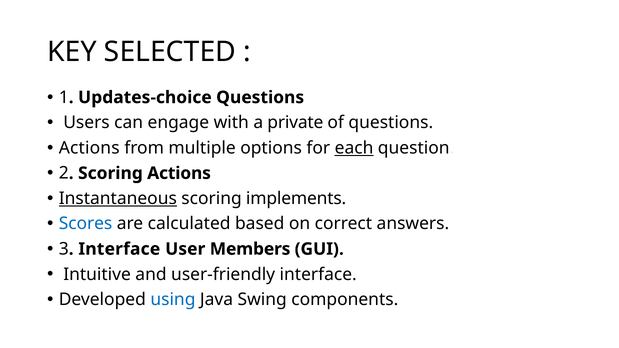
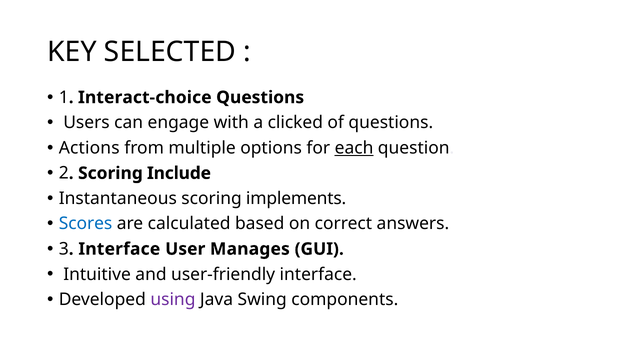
Updates-choice: Updates-choice -> Interact-choice
private: private -> clicked
Scoring Actions: Actions -> Include
Instantaneous underline: present -> none
Members: Members -> Manages
using colour: blue -> purple
